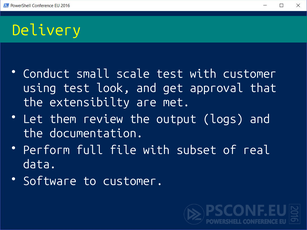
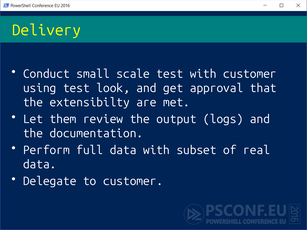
full file: file -> data
Software: Software -> Delegate
